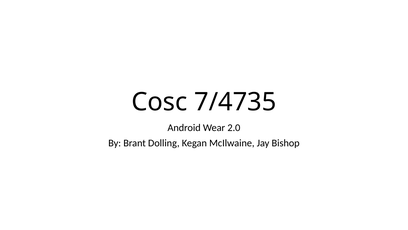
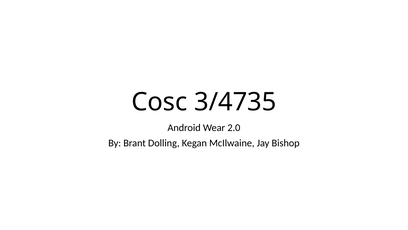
7/4735: 7/4735 -> 3/4735
